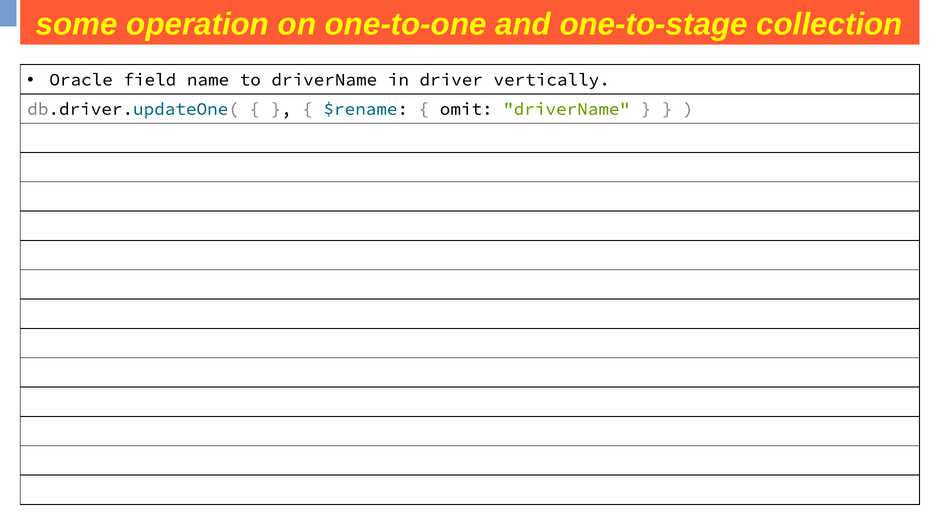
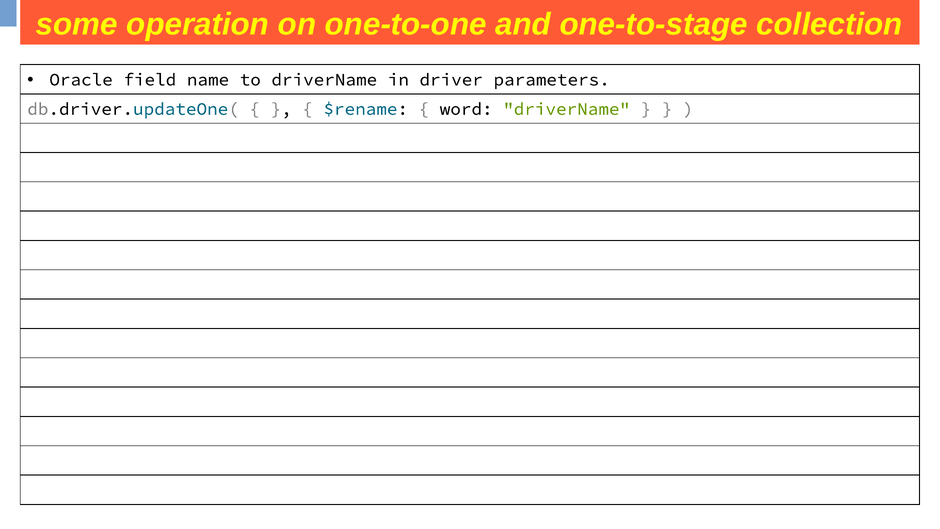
vertically: vertically -> parameters
omit: omit -> word
